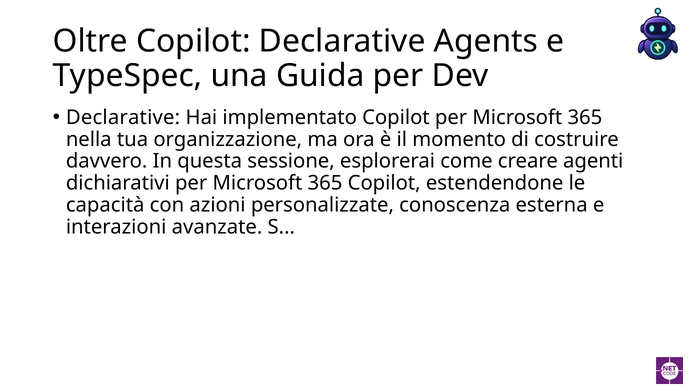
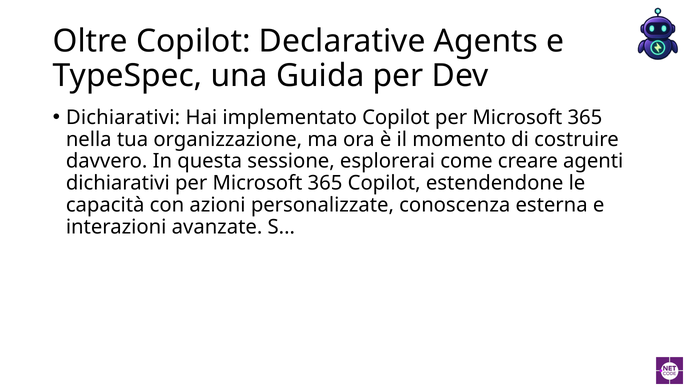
Declarative at (123, 117): Declarative -> Dichiarativi
